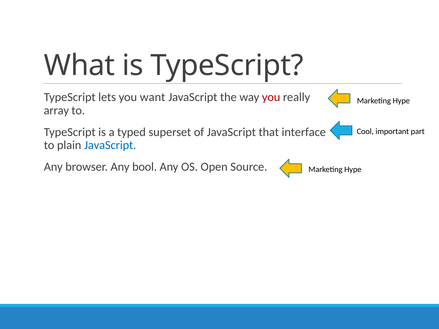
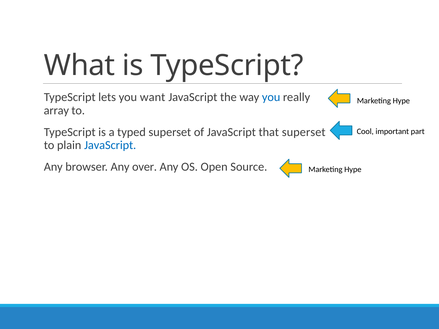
you at (271, 97) colour: red -> blue
that interface: interface -> superset
bool: bool -> over
